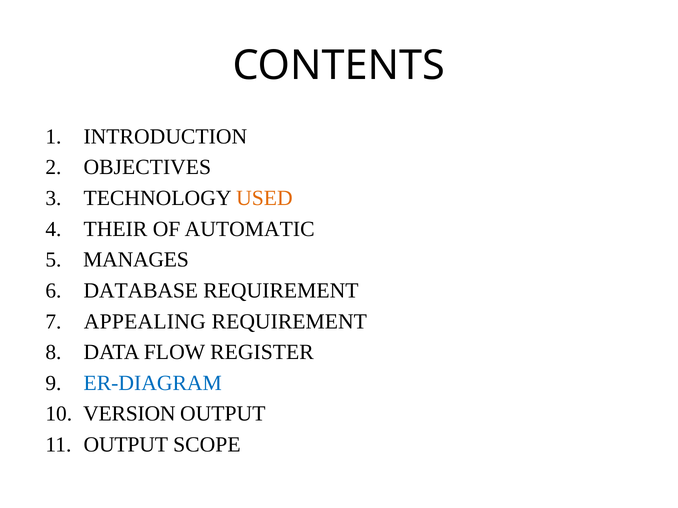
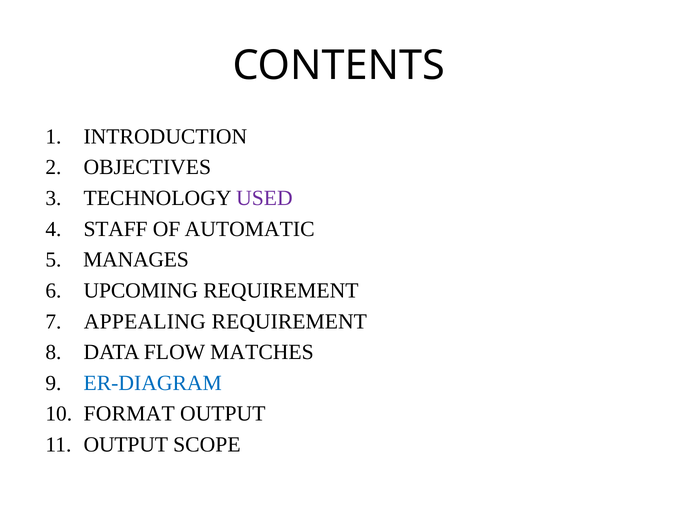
USED colour: orange -> purple
THEIR: THEIR -> STAFF
DATABASE: DATABASE -> UPCOMING
REGISTER: REGISTER -> MATCHES
VERSION: VERSION -> FORMAT
